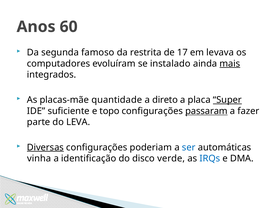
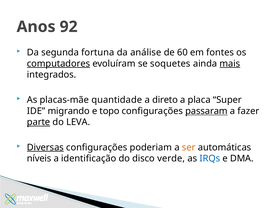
60: 60 -> 92
famoso: famoso -> fortuna
restrita: restrita -> análise
17: 17 -> 60
levava: levava -> fontes
computadores underline: none -> present
instalado: instalado -> soquetes
Super underline: present -> none
suficiente: suficiente -> migrando
parte underline: none -> present
ser colour: blue -> orange
vinha: vinha -> níveis
